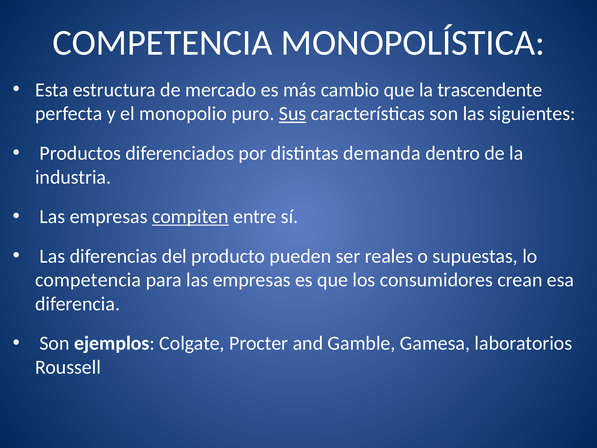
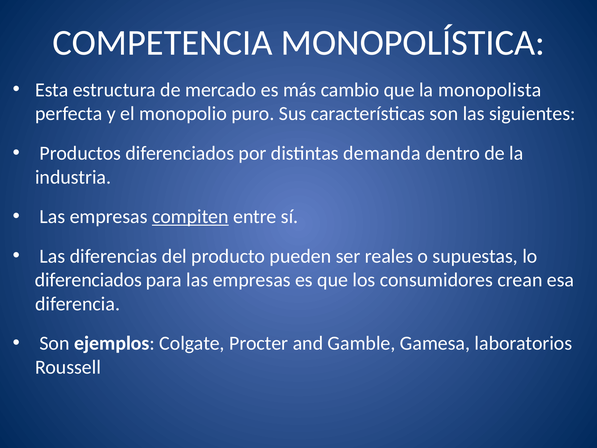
trascendente: trascendente -> monopolista
Sus underline: present -> none
competencia at (88, 280): competencia -> diferenciados
